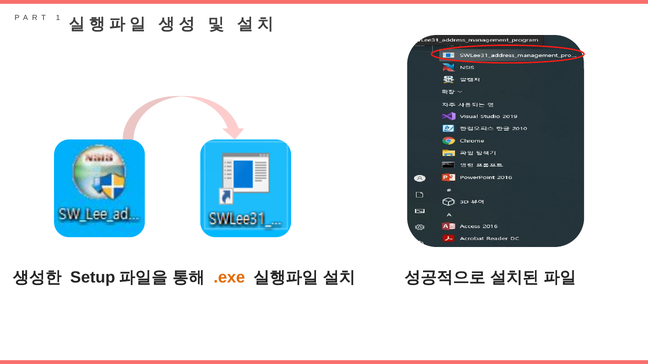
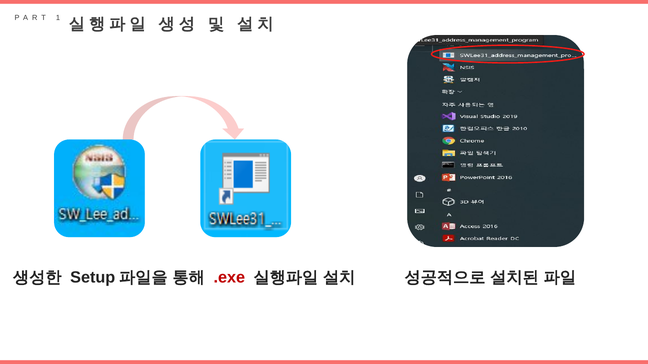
.exe colour: orange -> red
